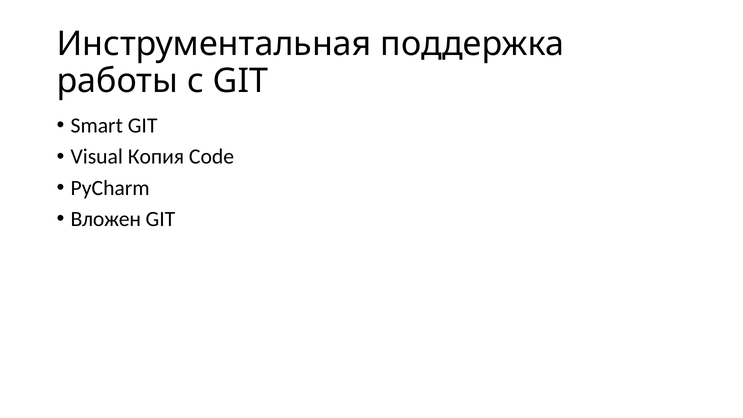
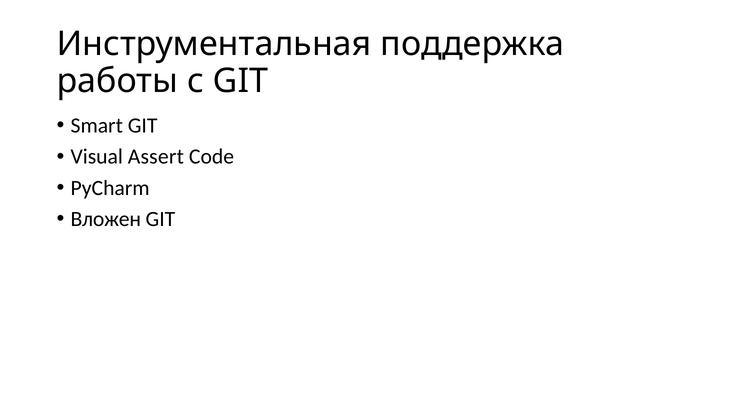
Копия: Копия -> Assert
